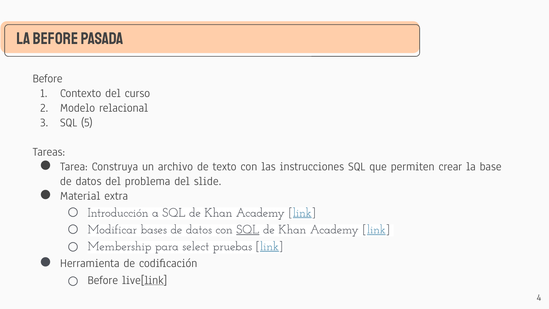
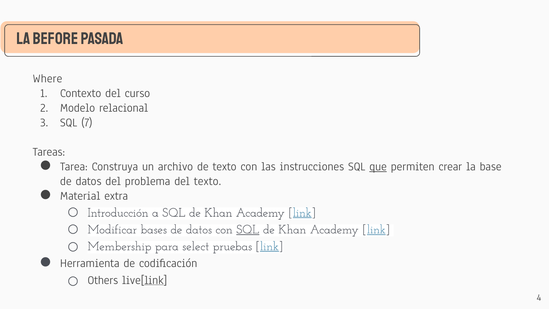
Before at (48, 79): Before -> Where
5: 5 -> 7
que underline: none -> present
del slide: slide -> texto
Before at (103, 280): Before -> Others
